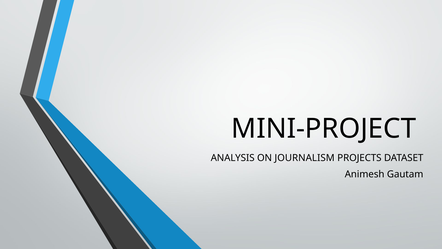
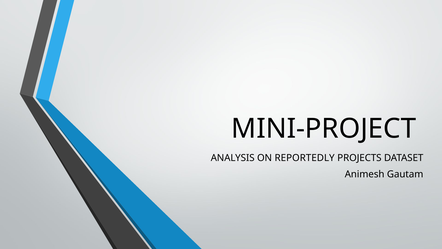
JOURNALISM: JOURNALISM -> REPORTEDLY
